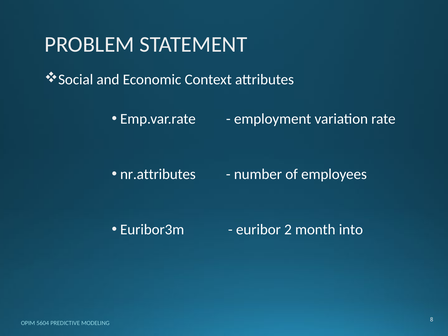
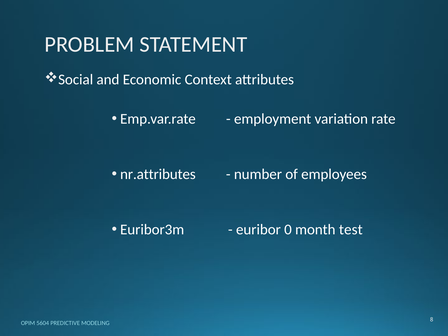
2: 2 -> 0
into: into -> test
